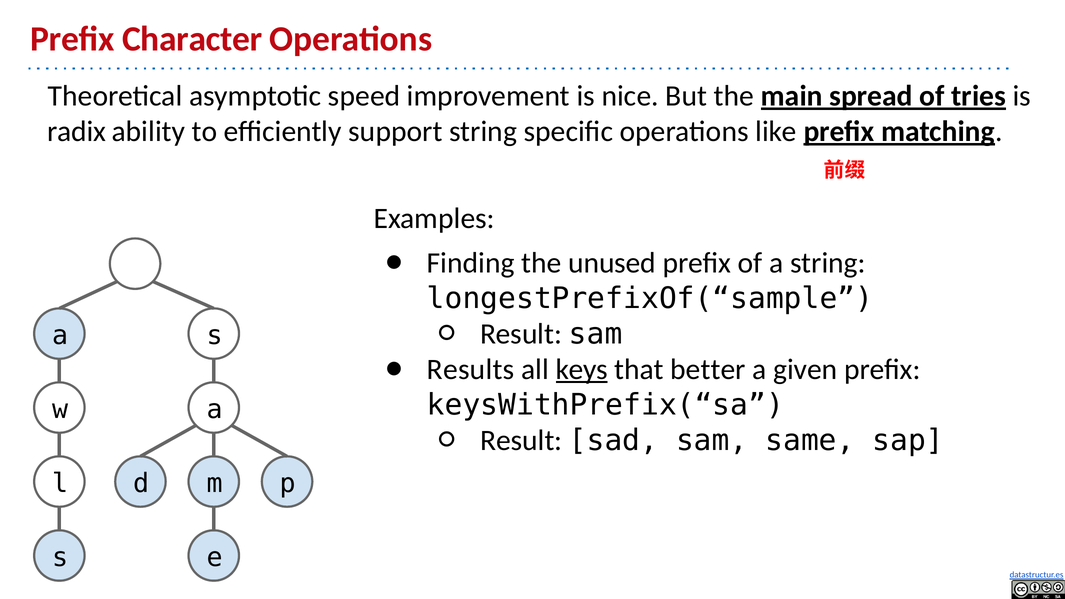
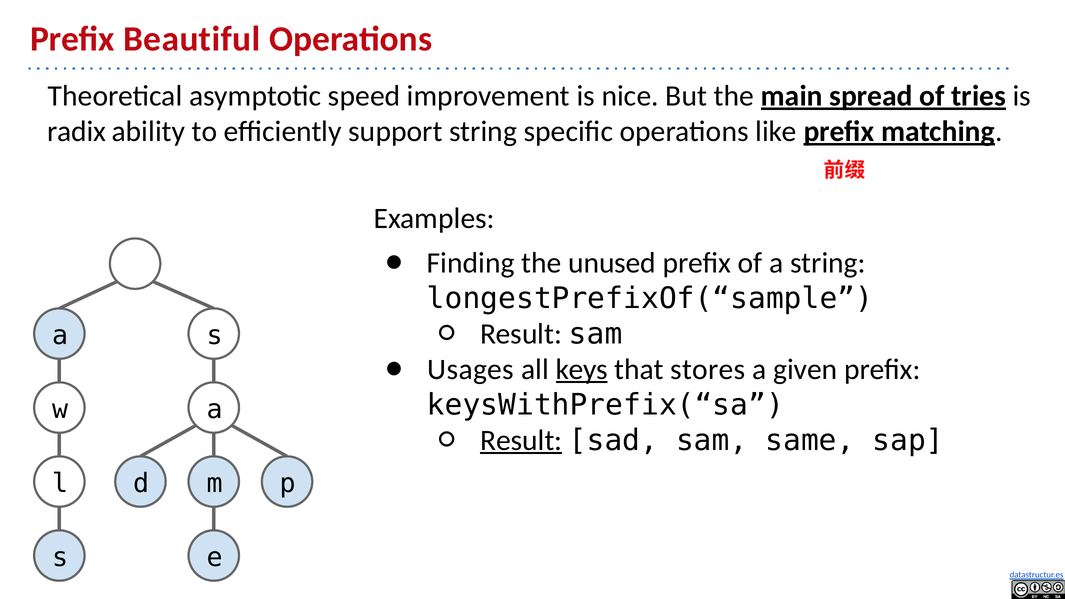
Character: Character -> Beautiful
Results: Results -> Usages
better: better -> stores
Result at (521, 440) underline: none -> present
